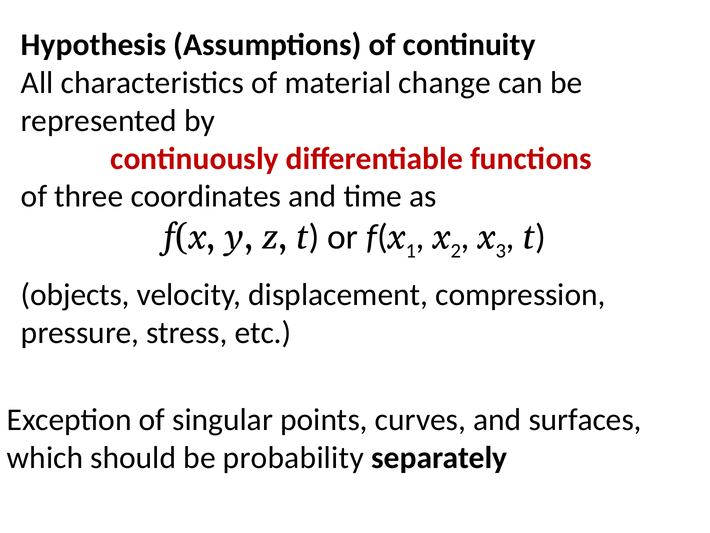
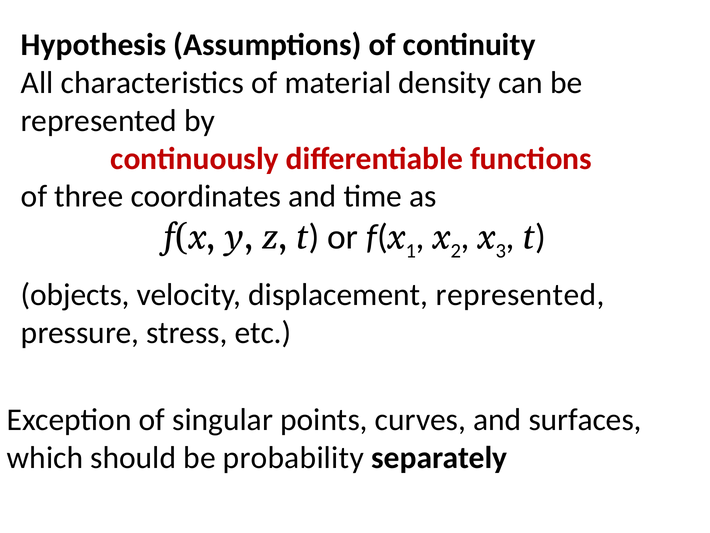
change: change -> density
displacement compression: compression -> represented
